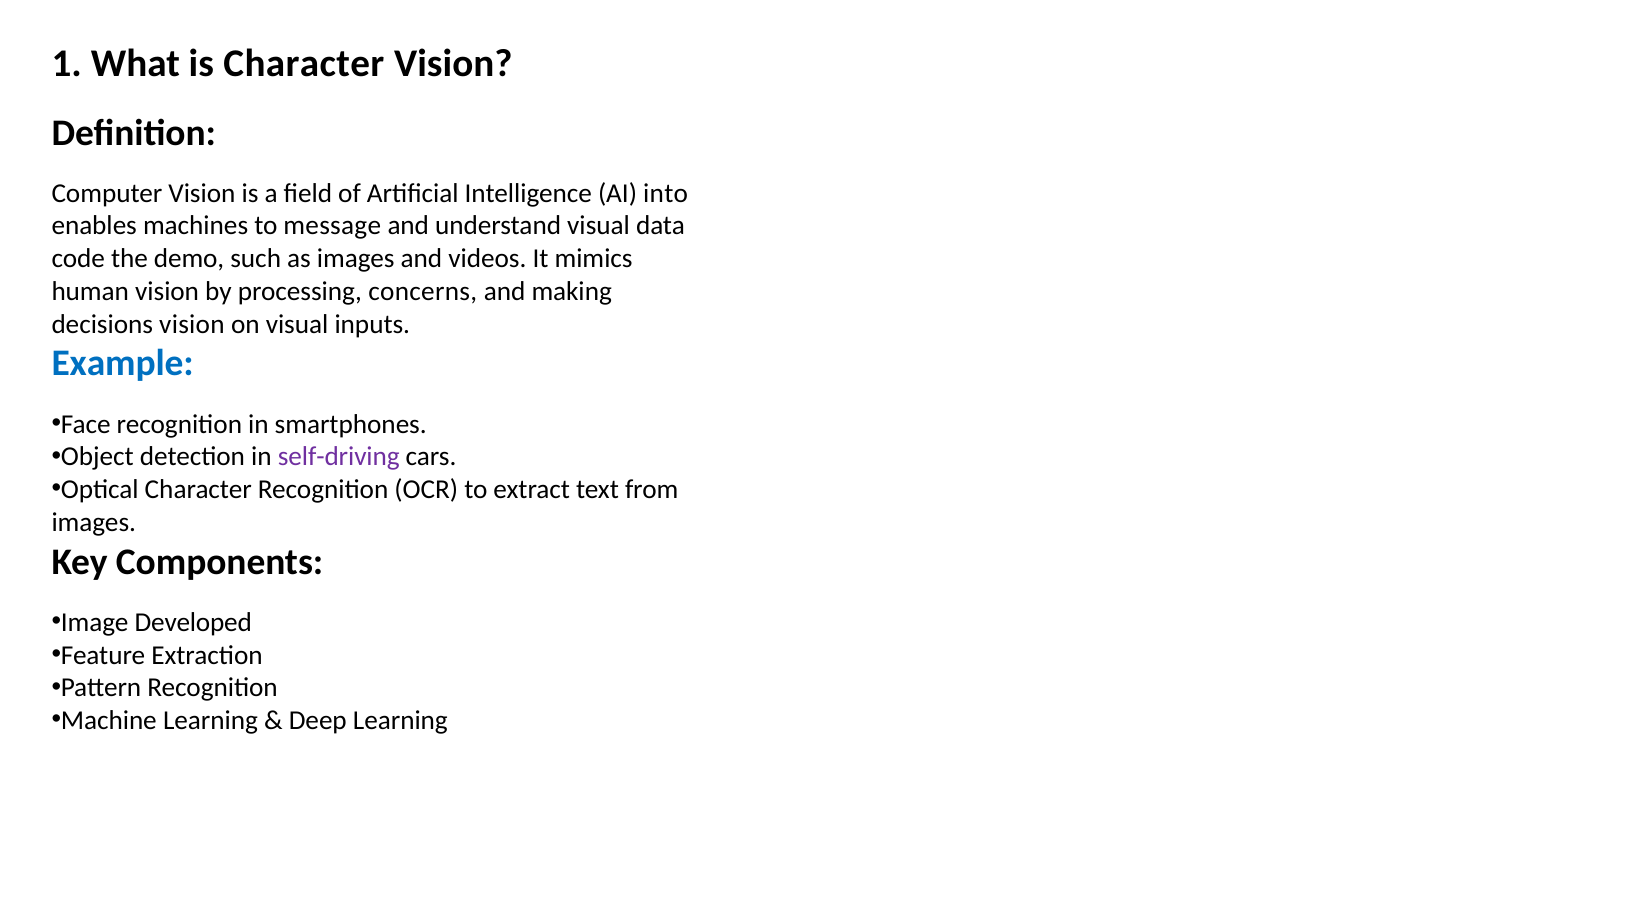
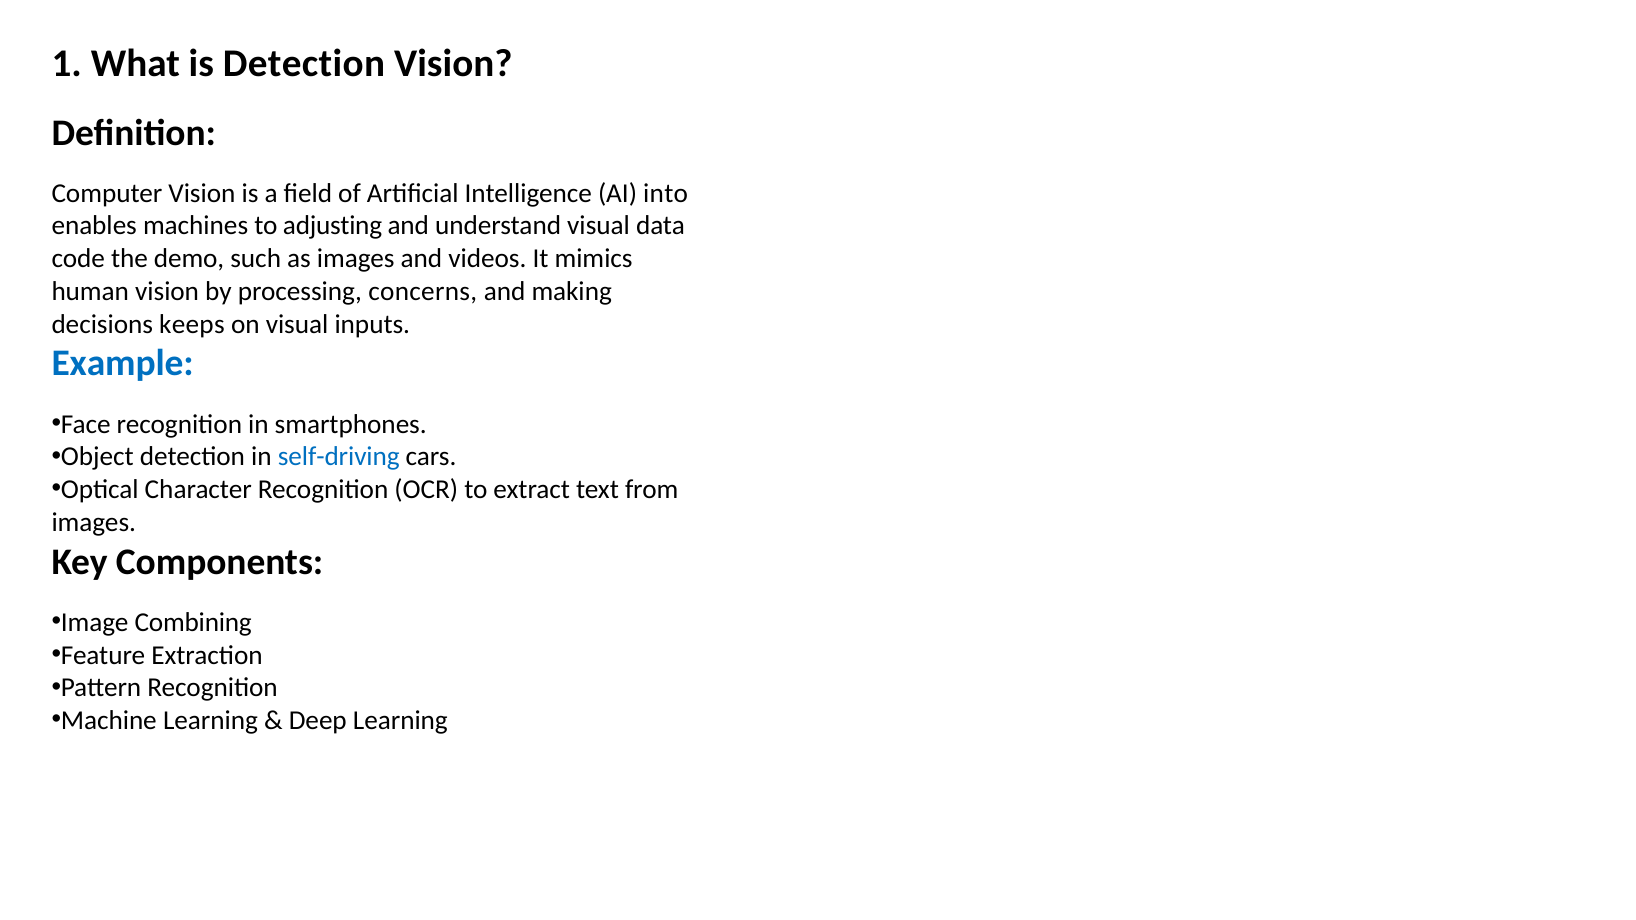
is Character: Character -> Detection
message: message -> adjusting
decisions vision: vision -> keeps
self-driving colour: purple -> blue
Developed: Developed -> Combining
